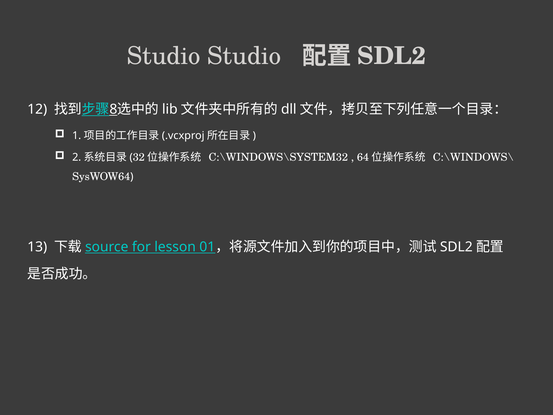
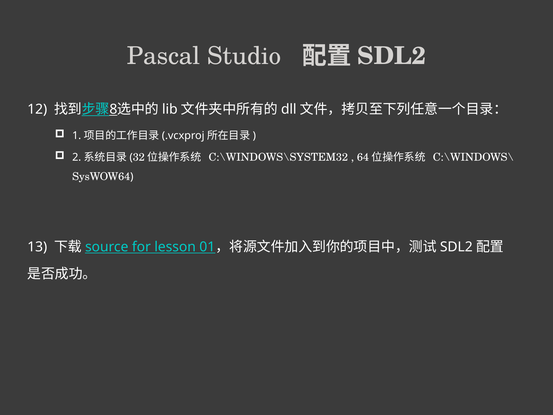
Studio at (164, 56): Studio -> Pascal
